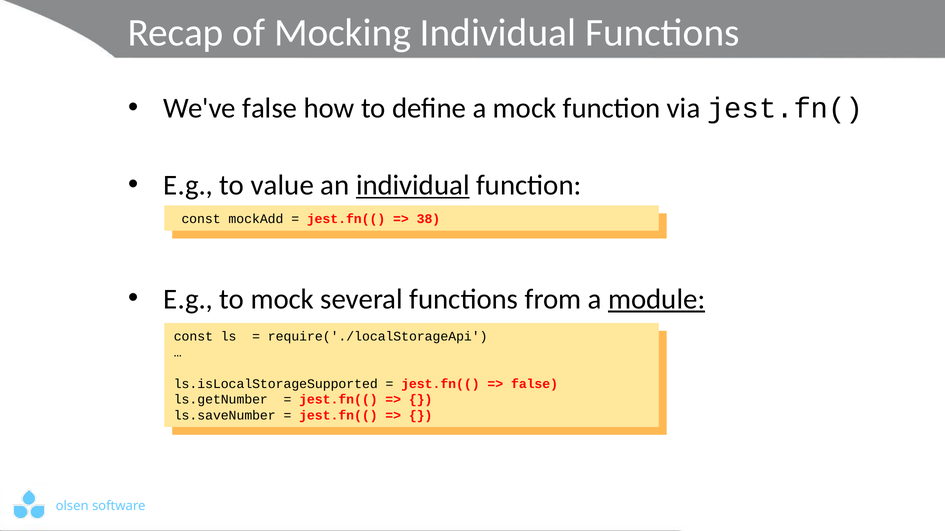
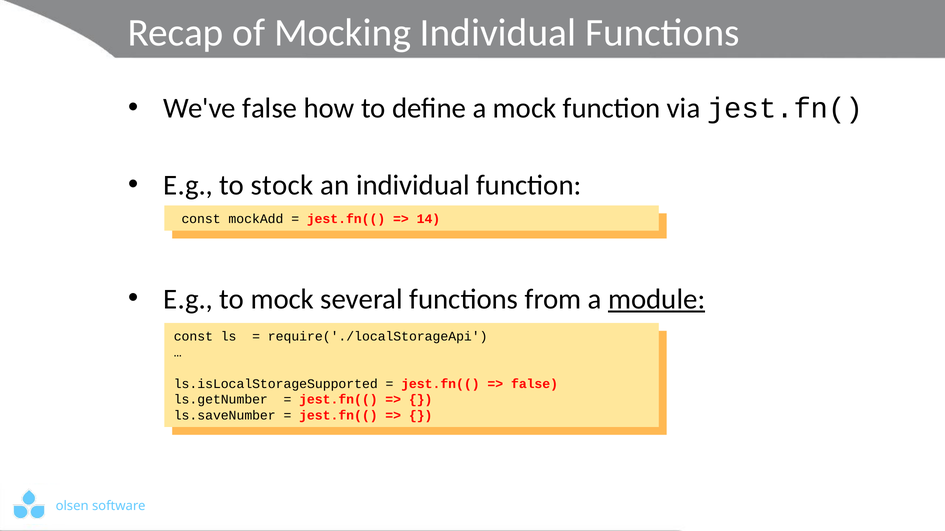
value: value -> stock
individual at (413, 185) underline: present -> none
38: 38 -> 14
